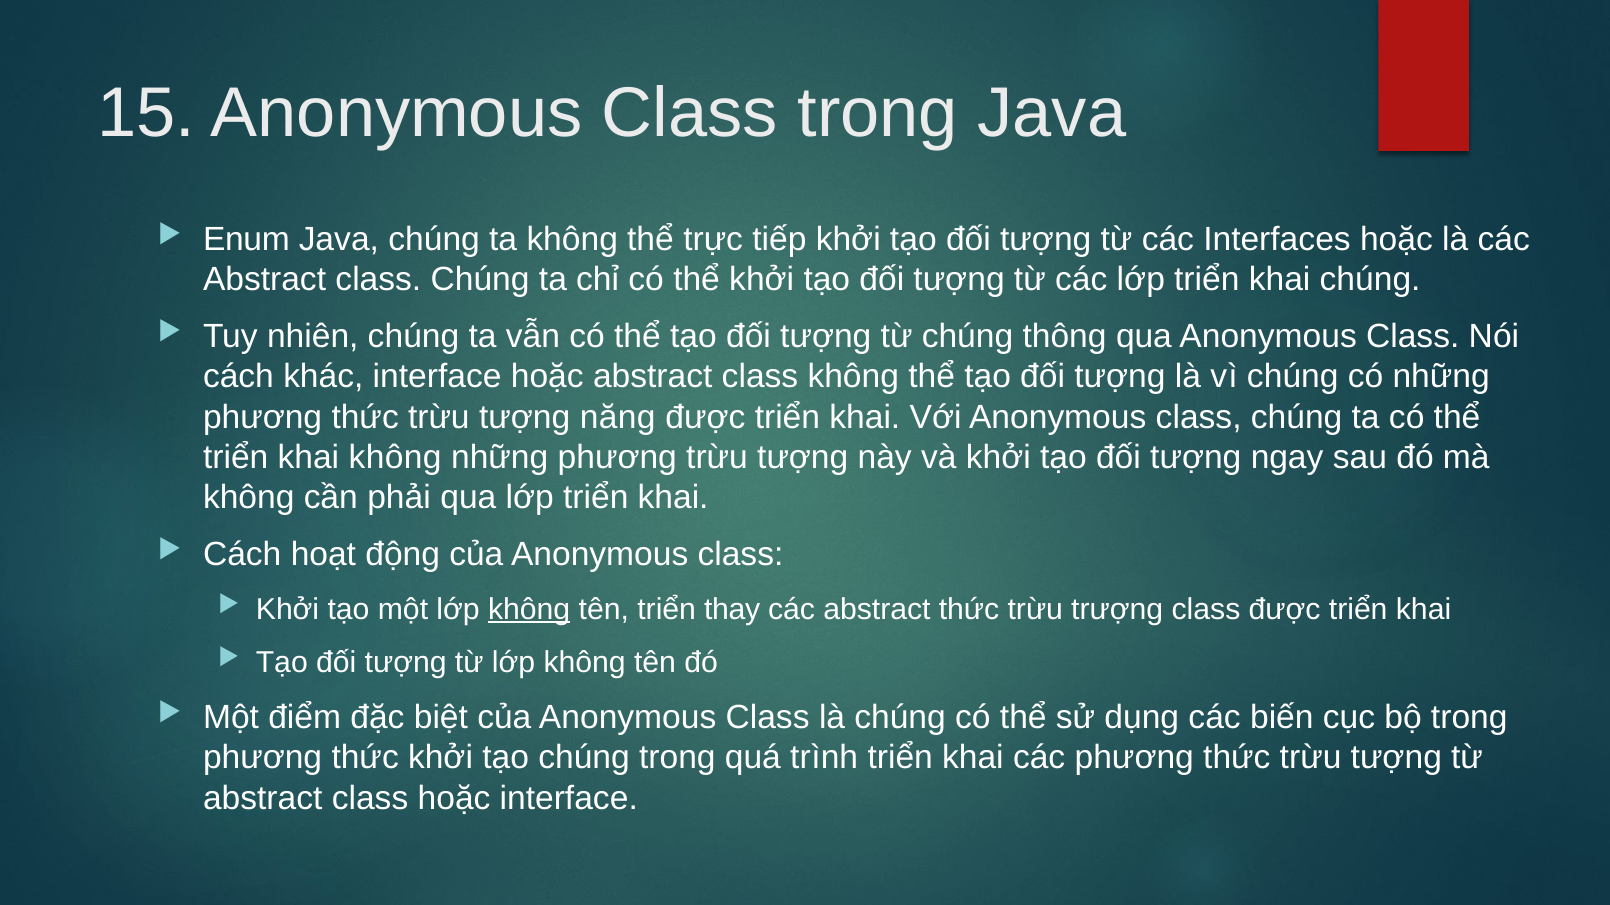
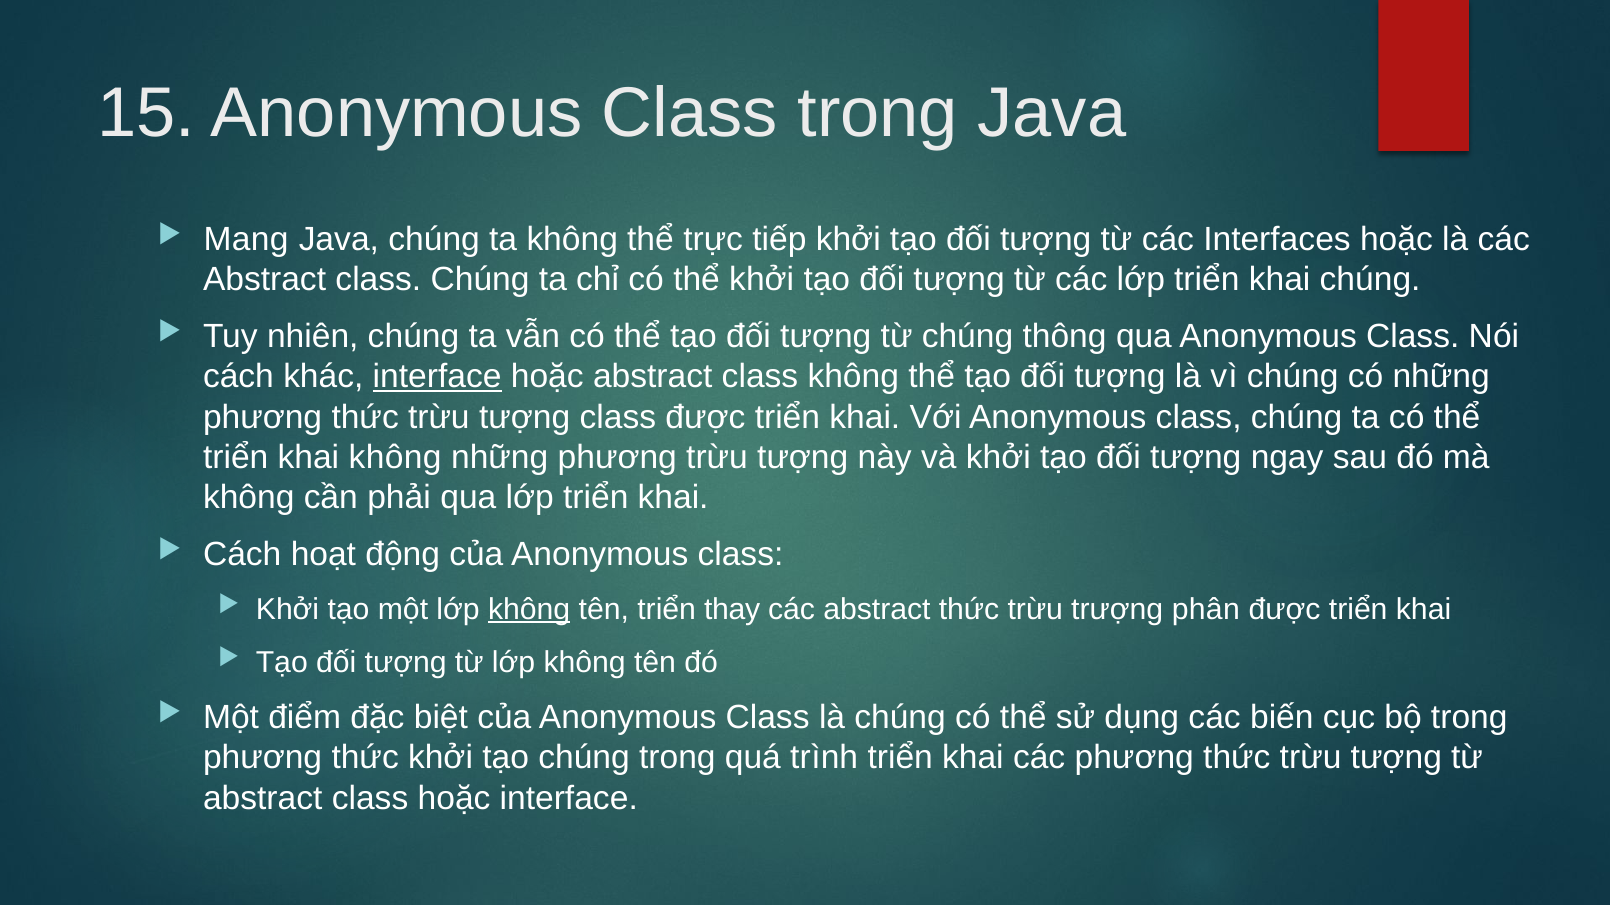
Enum: Enum -> Mang
interface at (437, 377) underline: none -> present
tượng năng: năng -> class
trượng class: class -> phân
